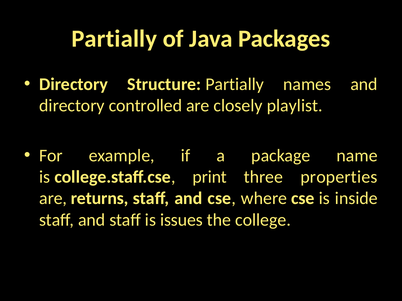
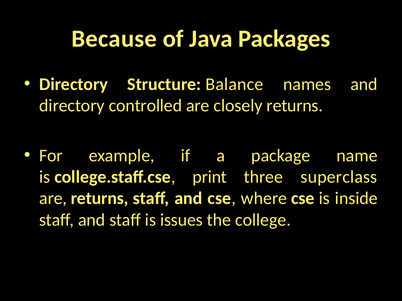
Partially at (114, 39): Partially -> Because
Structure Partially: Partially -> Balance
closely playlist: playlist -> returns
properties: properties -> superclass
